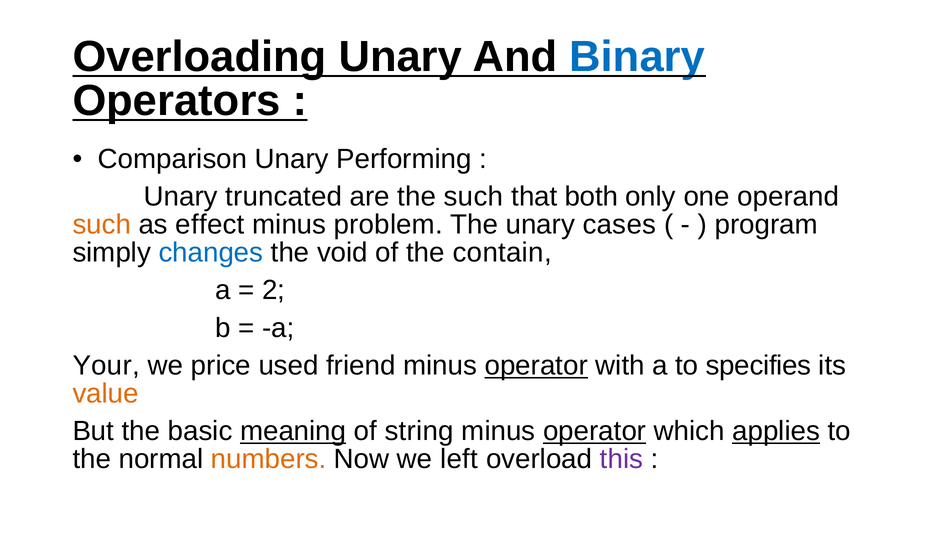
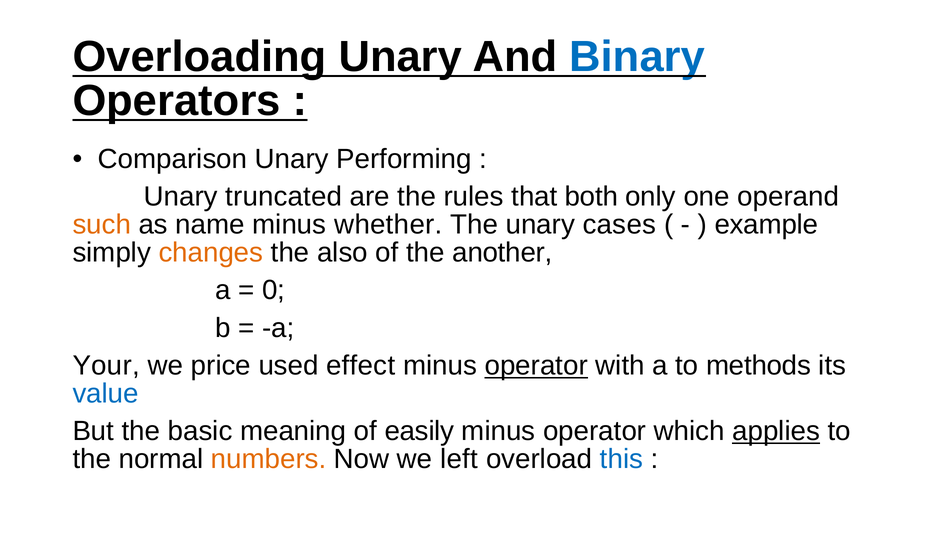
the such: such -> rules
effect: effect -> name
problem: problem -> whether
program: program -> example
changes colour: blue -> orange
void: void -> also
contain: contain -> another
2: 2 -> 0
friend: friend -> effect
specifies: specifies -> methods
value colour: orange -> blue
meaning underline: present -> none
string: string -> easily
operator at (595, 431) underline: present -> none
this colour: purple -> blue
